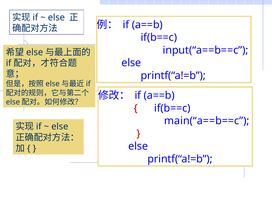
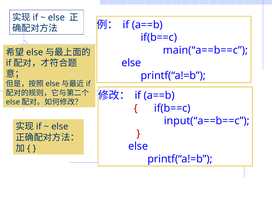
input(“a==b==c: input(“a==b==c -> main(“a==b==c
main(“a==b==c: main(“a==b==c -> input(“a==b==c
